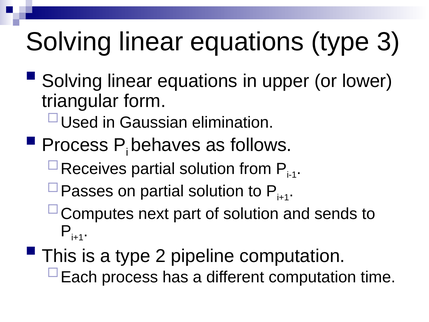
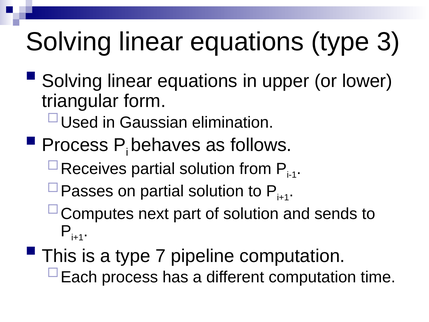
2: 2 -> 7
